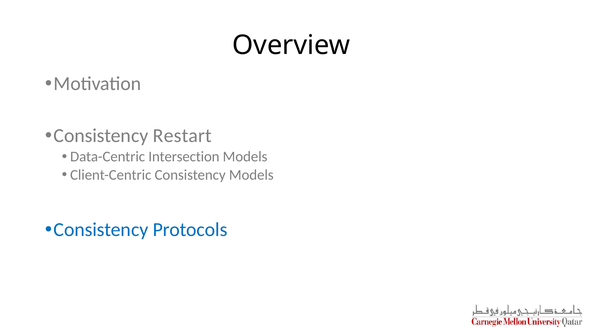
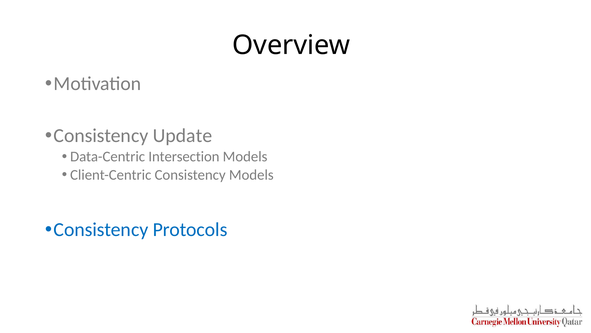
Restart: Restart -> Update
